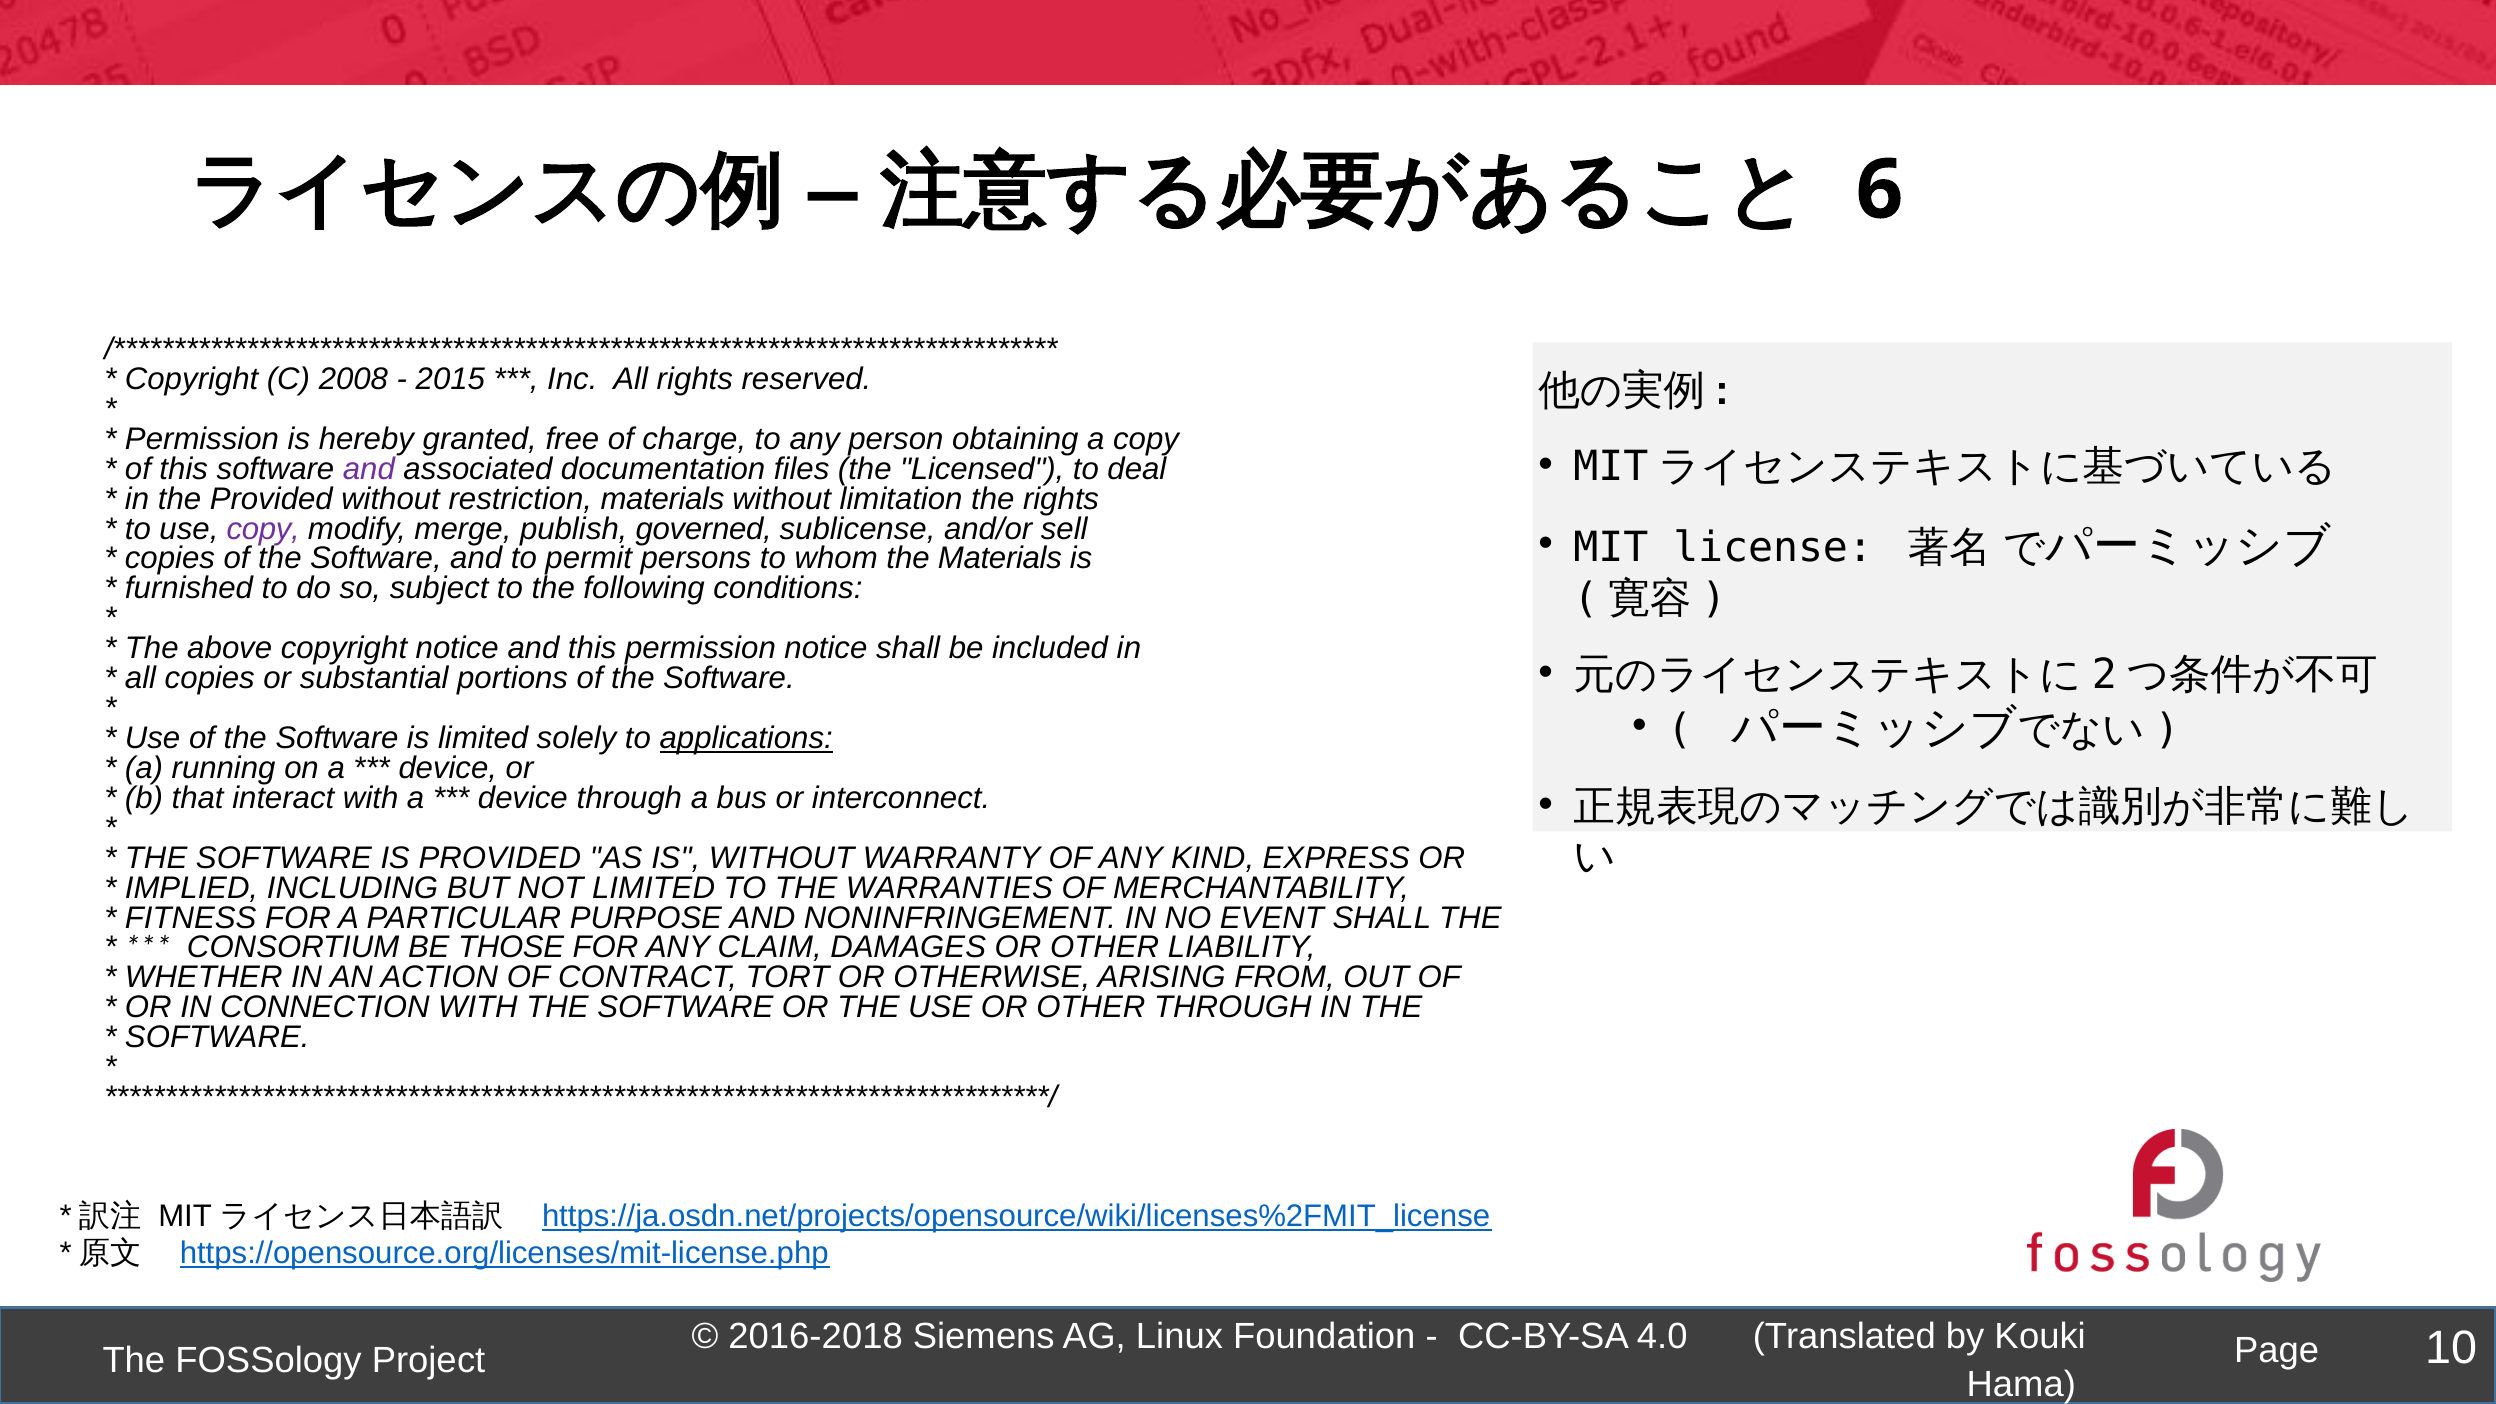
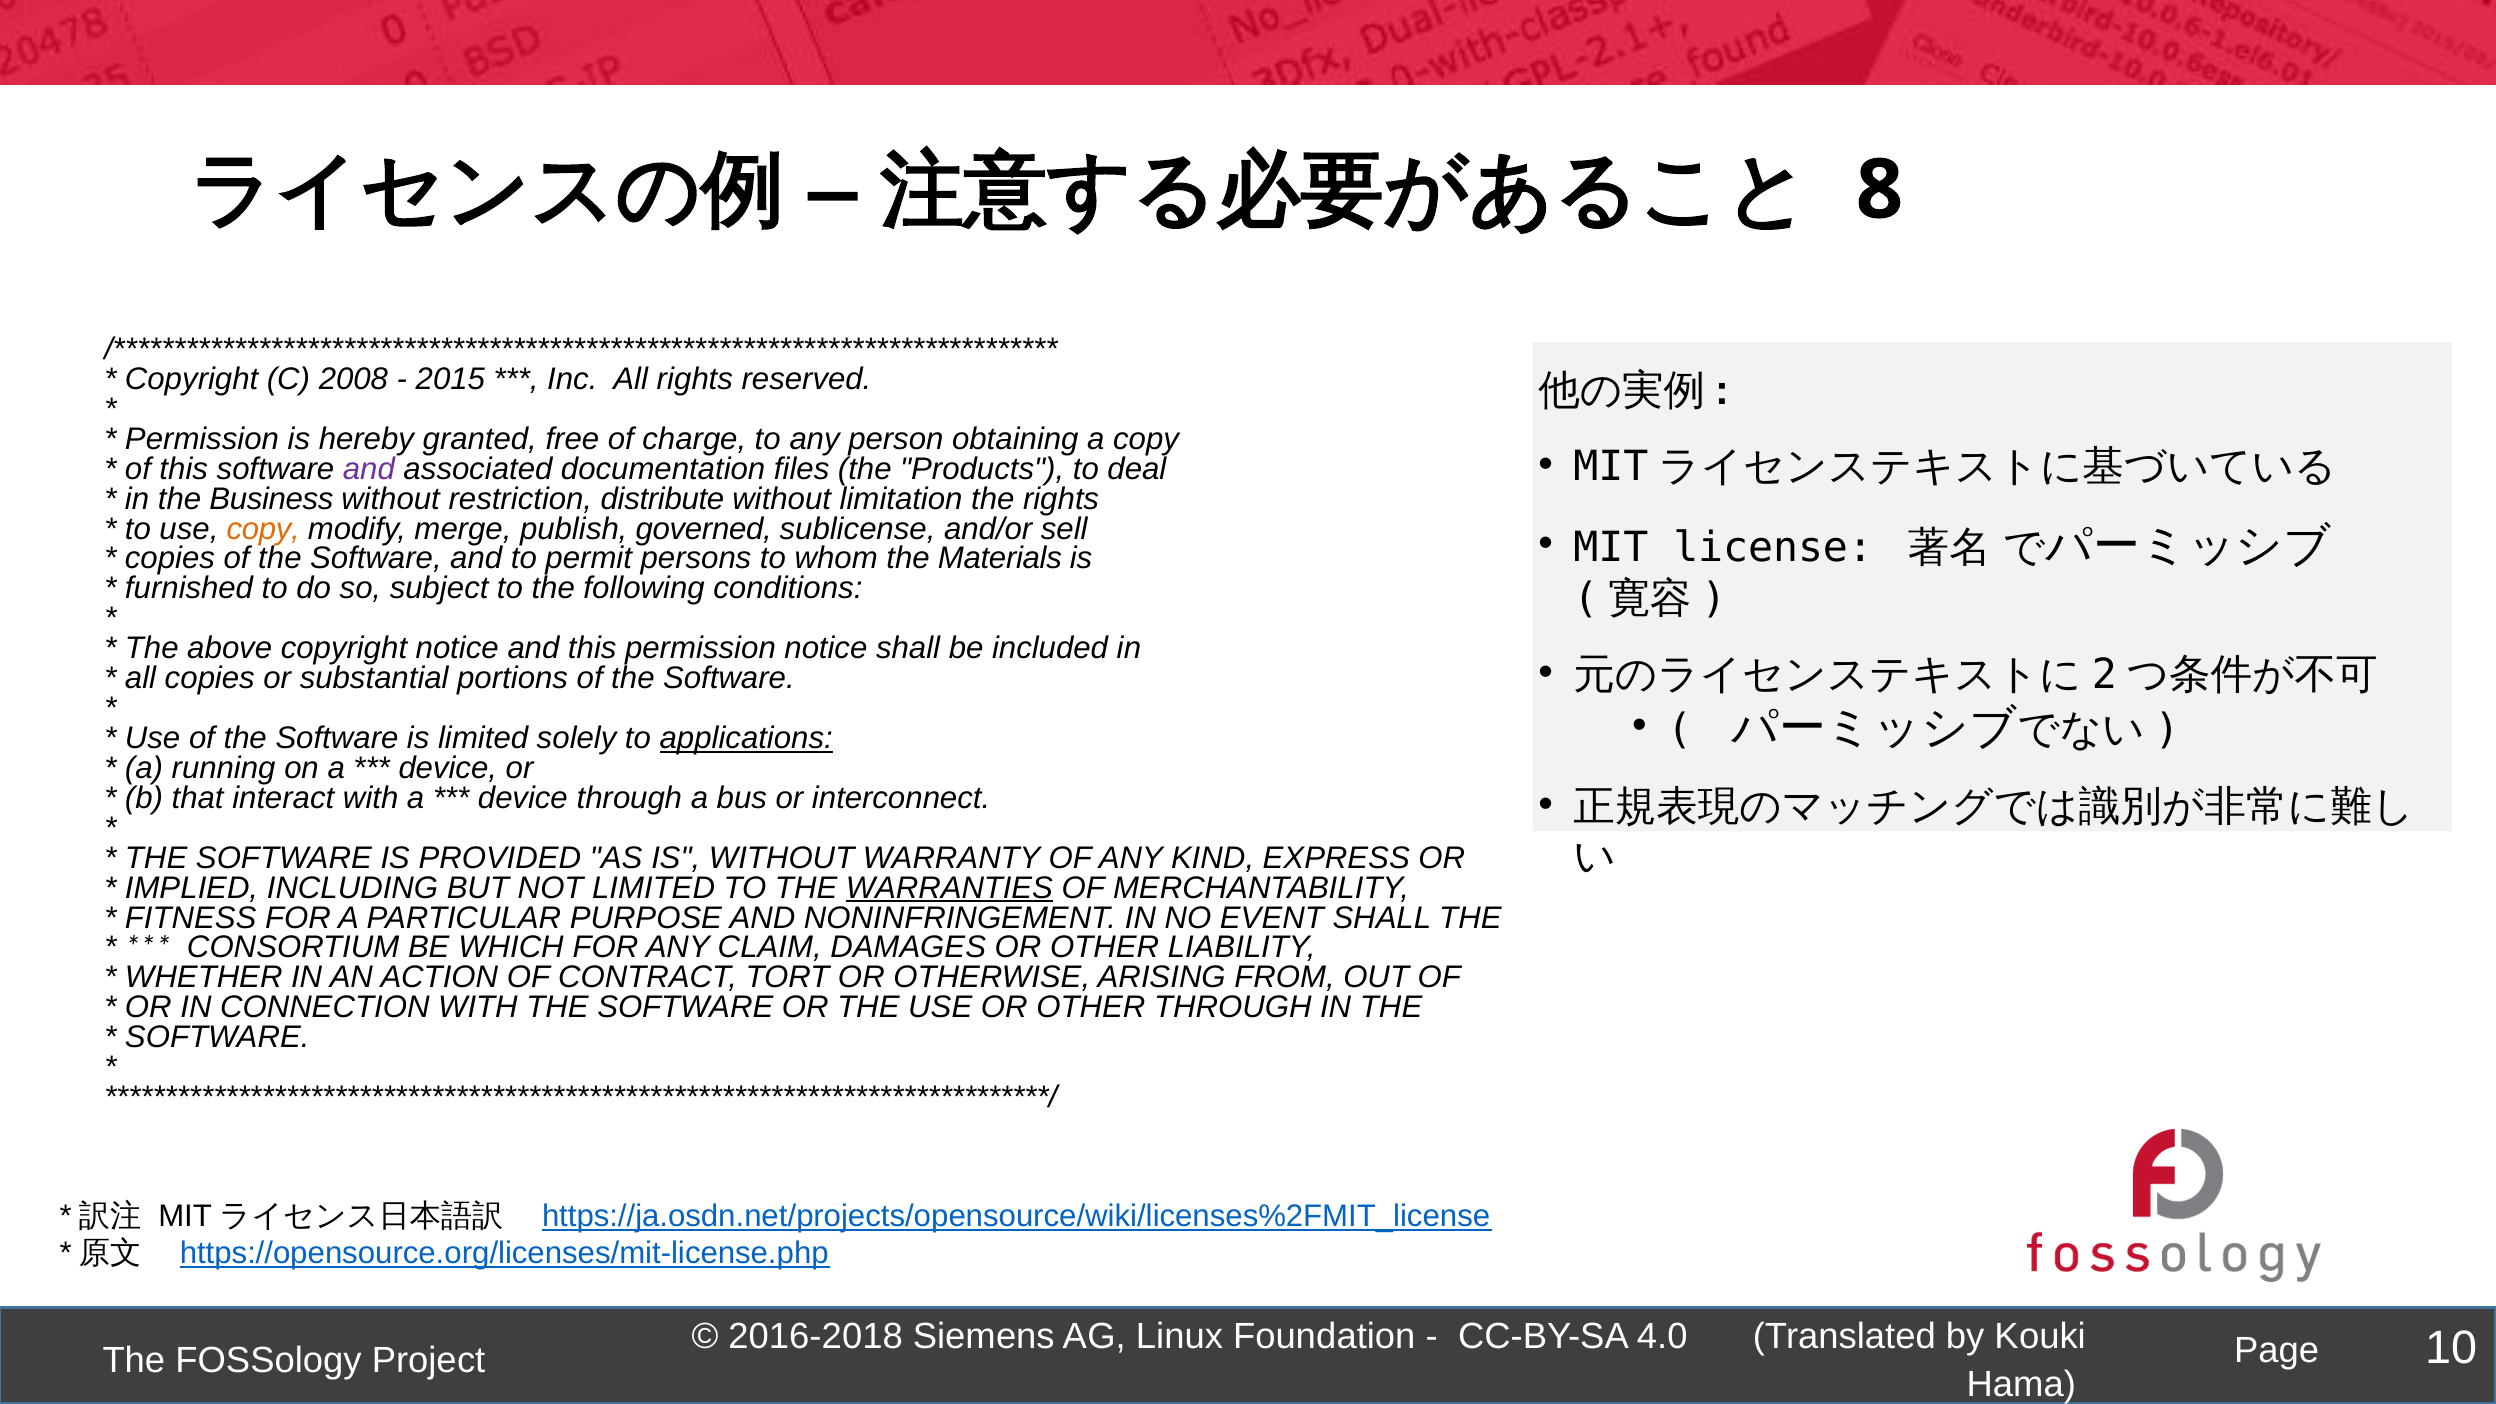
6: 6 -> 8
Licensed: Licensed -> Products
the Provided: Provided -> Business
restriction materials: materials -> distribute
copy at (263, 529) colour: purple -> orange
WARRANTIES underline: none -> present
THOSE: THOSE -> WHICH
